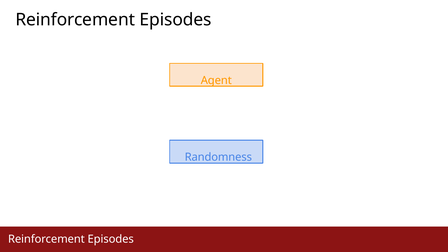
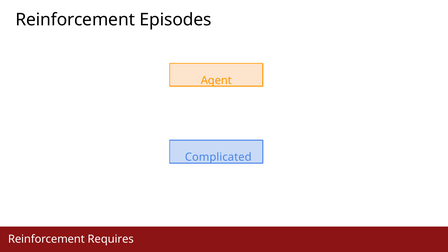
Randomness: Randomness -> Complicated
Episodes at (111, 239): Episodes -> Requires
